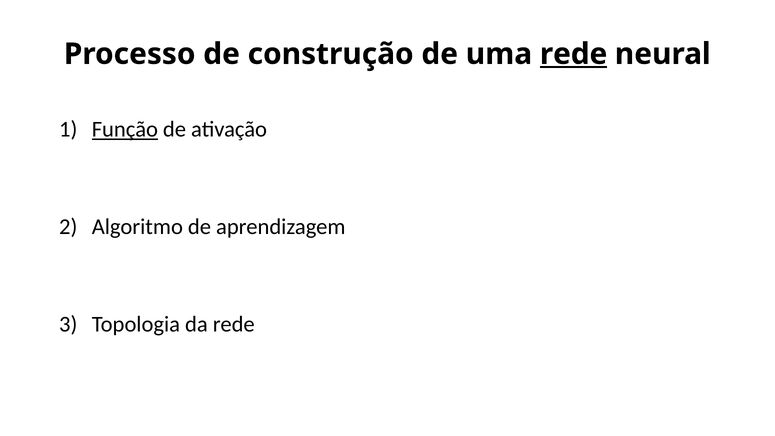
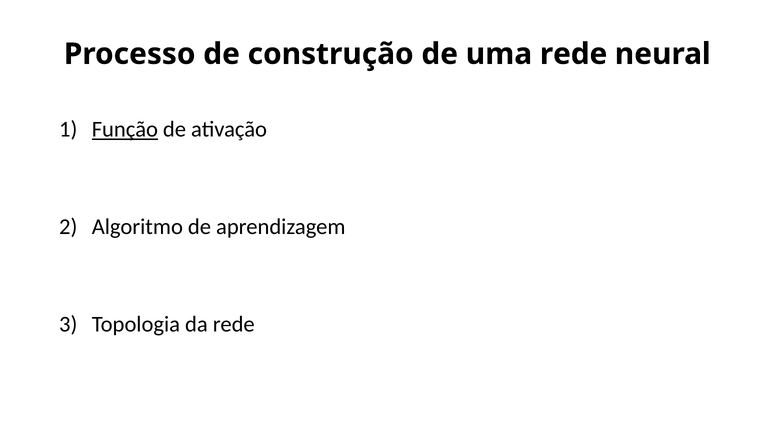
rede at (574, 54) underline: present -> none
